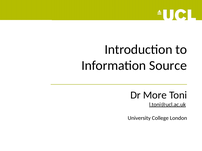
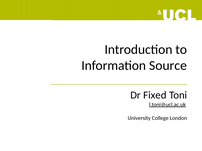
More: More -> Fixed
